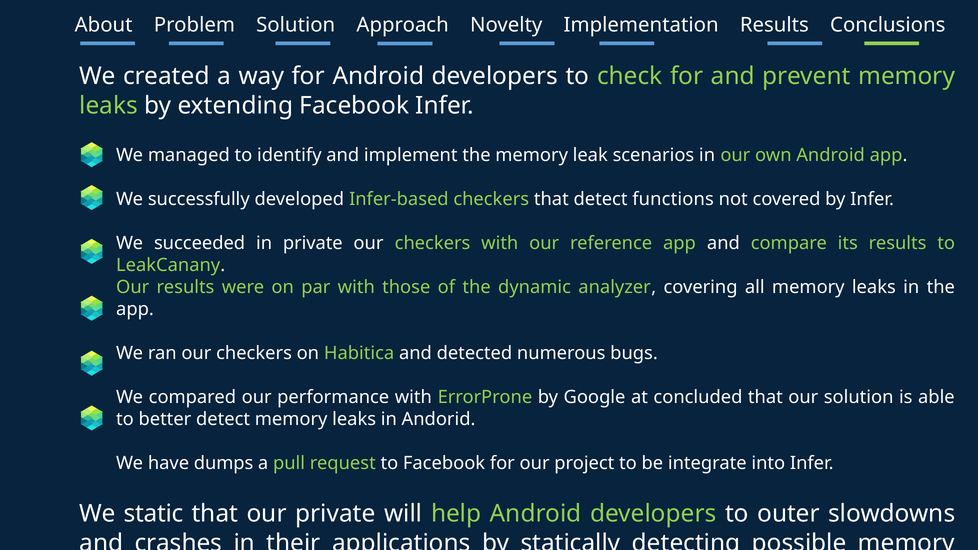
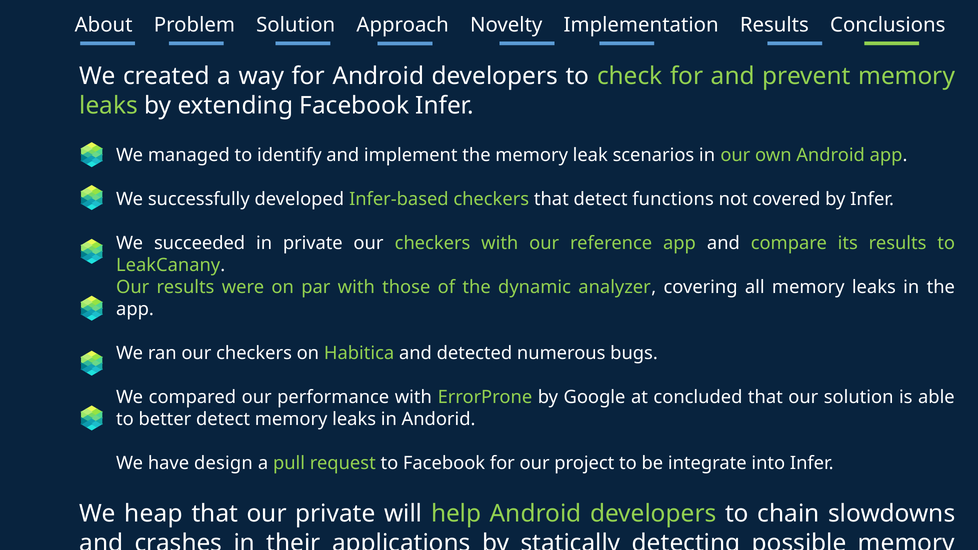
dumps: dumps -> design
static: static -> heap
outer: outer -> chain
